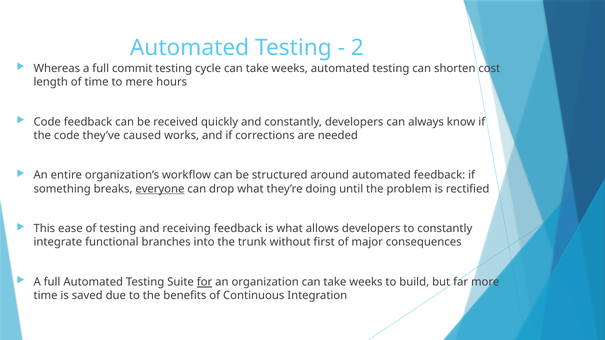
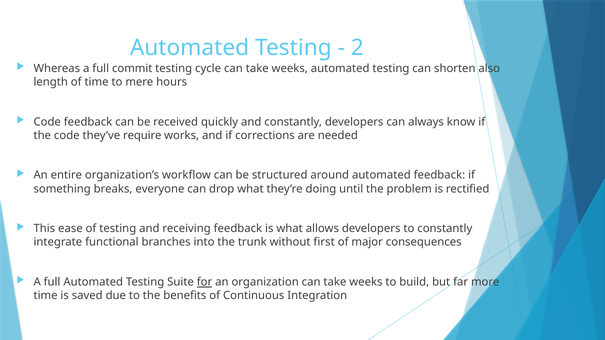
cost: cost -> also
caused: caused -> require
everyone underline: present -> none
